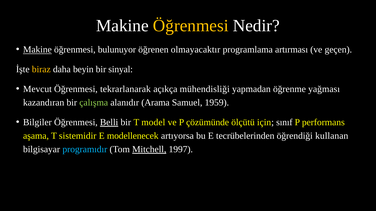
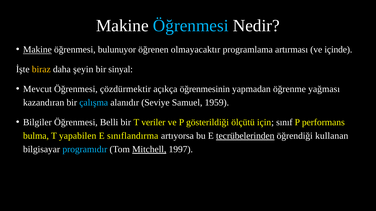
Öğrenmesi at (191, 26) colour: yellow -> light blue
geçen: geçen -> içinde
beyin: beyin -> şeyin
tekrarlanarak: tekrarlanarak -> çözdürmektir
mühendisliği: mühendisliği -> öğrenmesinin
çalışma colour: light green -> light blue
Arama: Arama -> Seviye
Belli underline: present -> none
model: model -> veriler
çözümünde: çözümünde -> gösterildiği
aşama: aşama -> bulma
sistemidir: sistemidir -> yapabilen
modellenecek: modellenecek -> sınıflandırma
tecrübelerinden underline: none -> present
